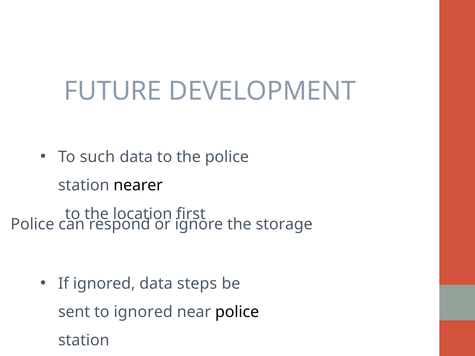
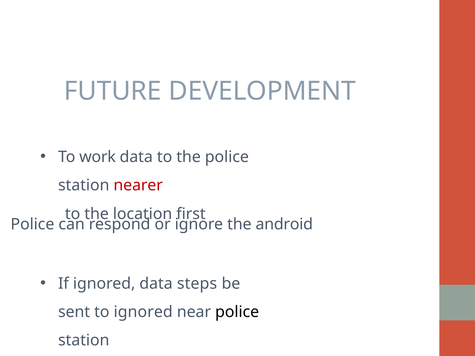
such: such -> work
nearer colour: black -> red
storage: storage -> android
